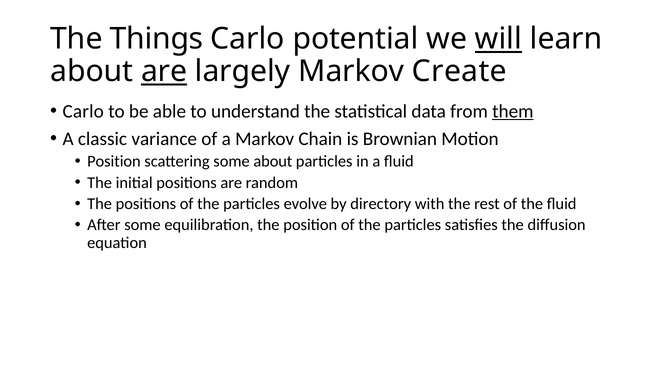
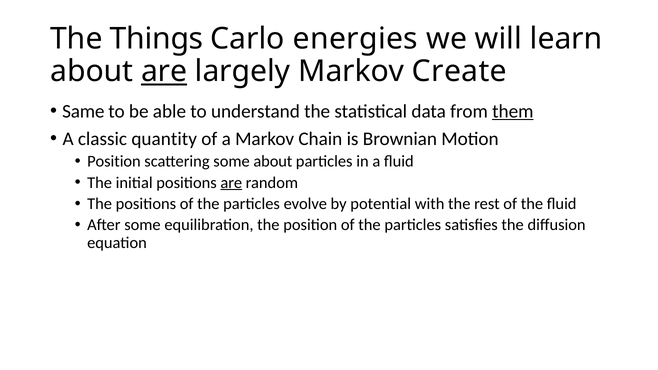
potential: potential -> energies
will underline: present -> none
Carlo at (83, 111): Carlo -> Same
variance: variance -> quantity
are at (231, 183) underline: none -> present
directory: directory -> potential
